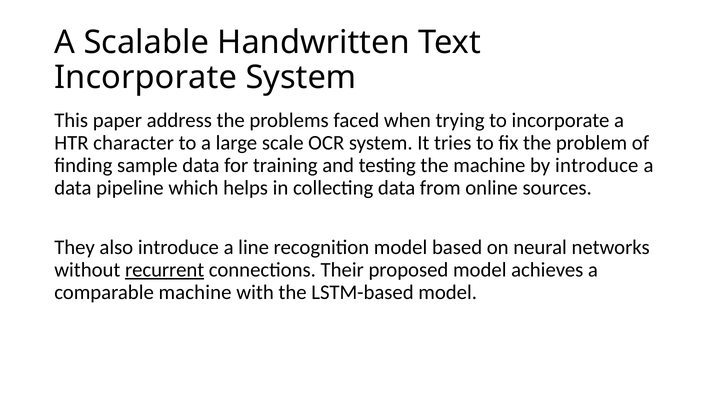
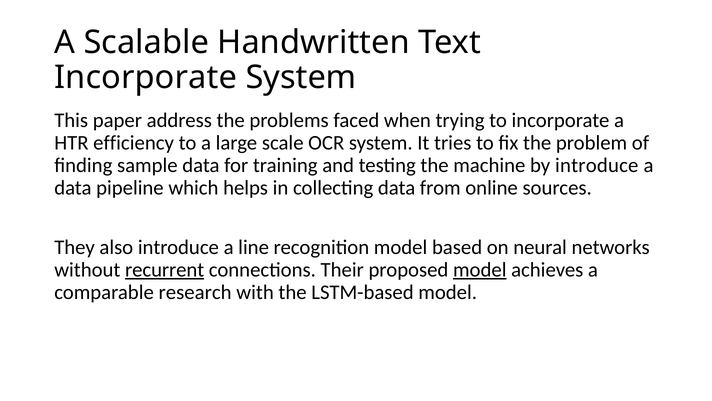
character: character -> efficiency
model at (480, 269) underline: none -> present
comparable machine: machine -> research
